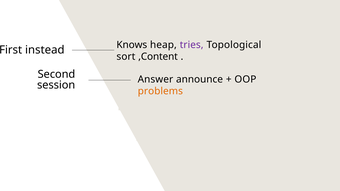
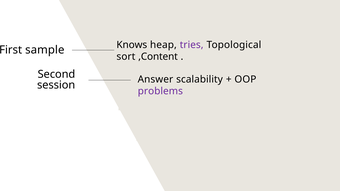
instead: instead -> sample
announce: announce -> scalability
problems colour: orange -> purple
